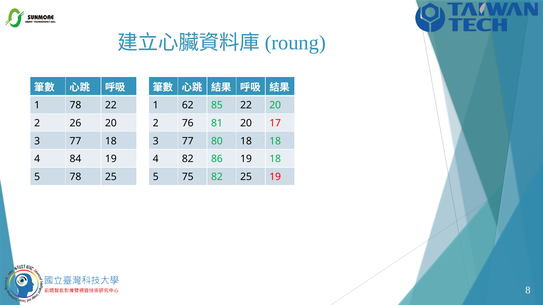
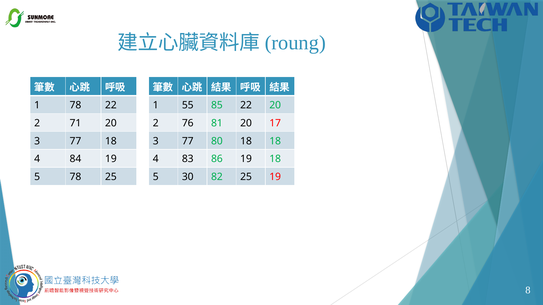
62: 62 -> 55
26: 26 -> 71
4 82: 82 -> 83
75: 75 -> 30
